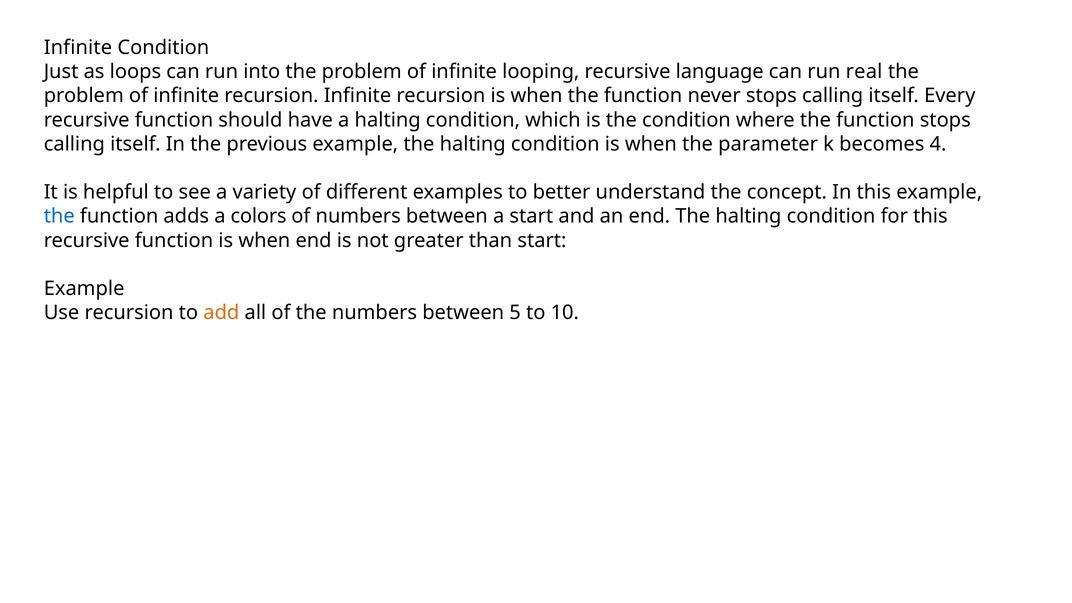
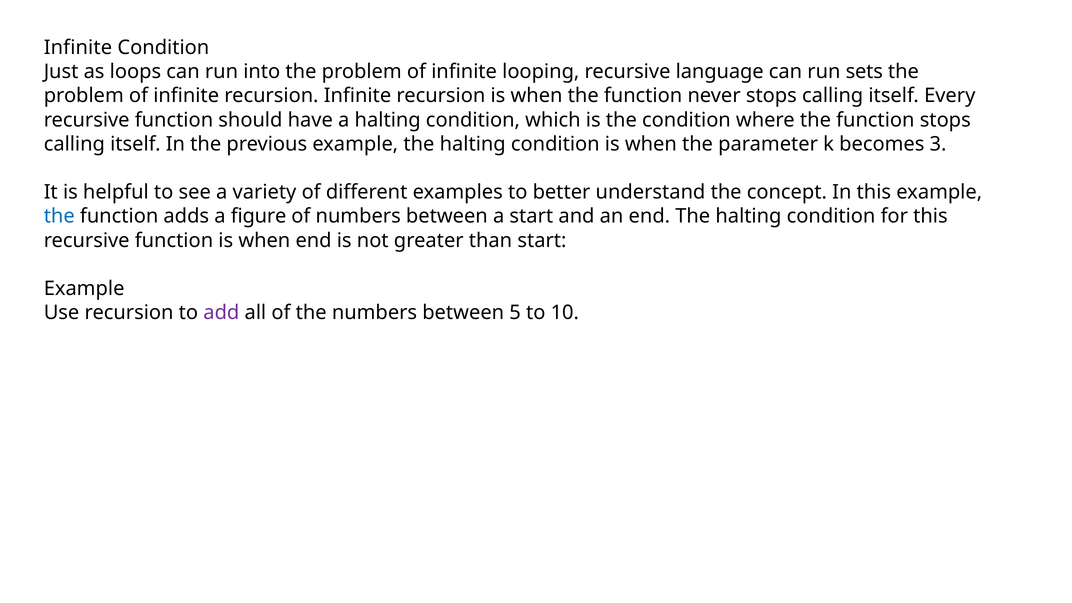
real: real -> sets
4: 4 -> 3
colors: colors -> figure
add colour: orange -> purple
